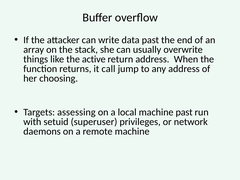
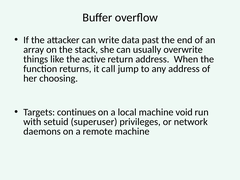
assessing: assessing -> continues
machine past: past -> void
